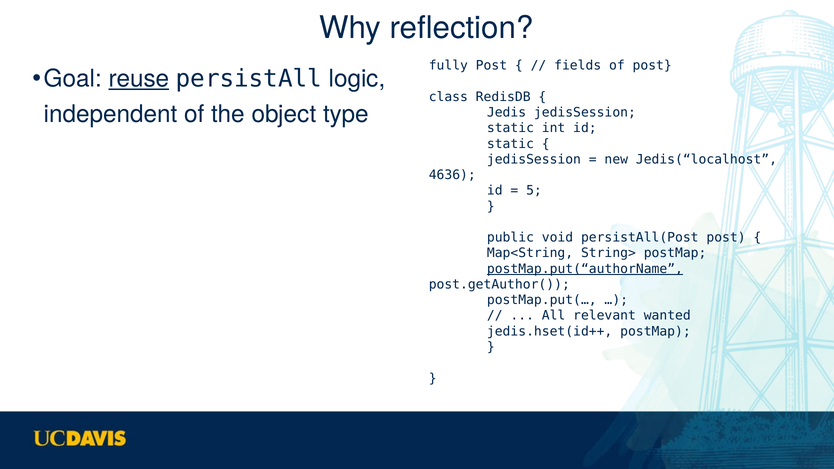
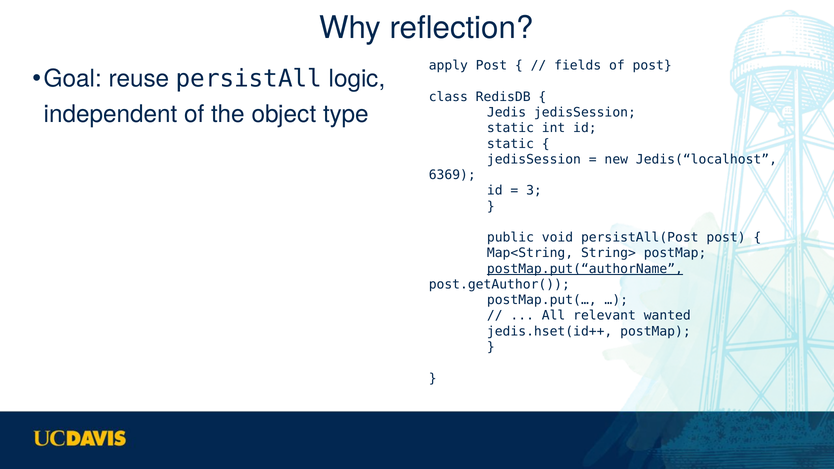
fully: fully -> apply
reuse underline: present -> none
4636: 4636 -> 6369
5: 5 -> 3
